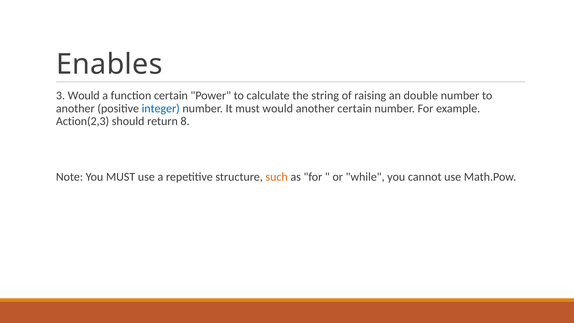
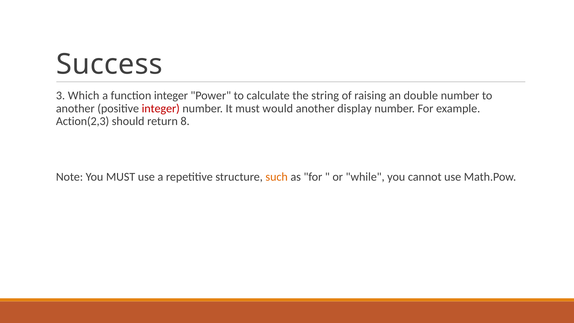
Enables: Enables -> Success
3 Would: Would -> Which
function certain: certain -> integer
integer at (161, 108) colour: blue -> red
another certain: certain -> display
